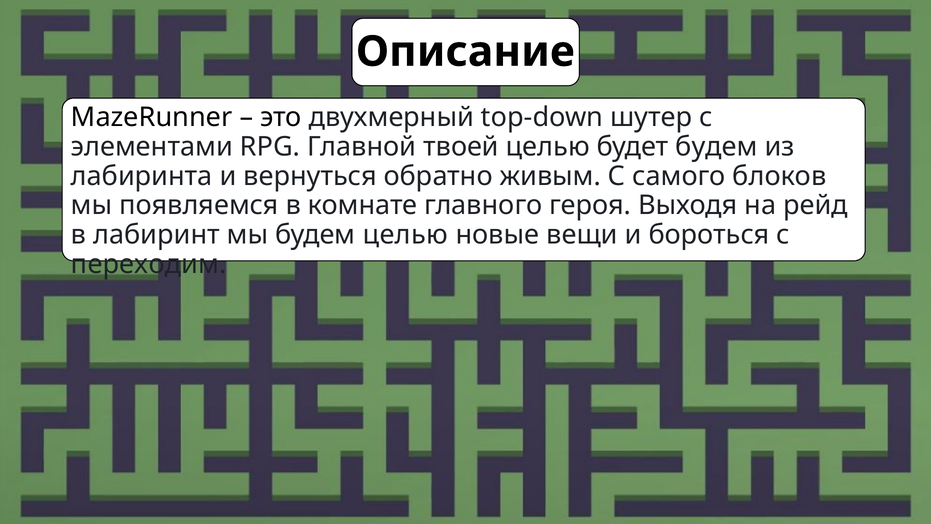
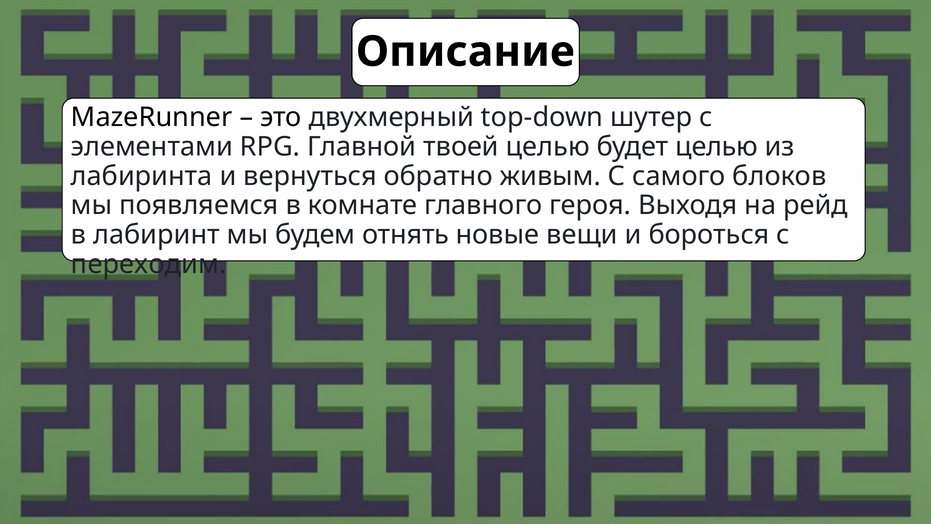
будет будем: будем -> целью
будем целью: целью -> отнять
